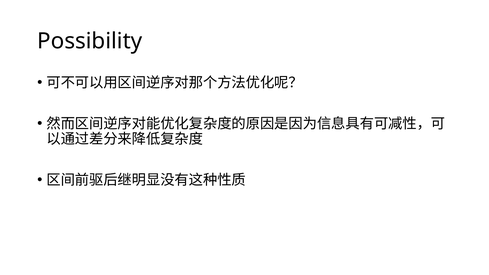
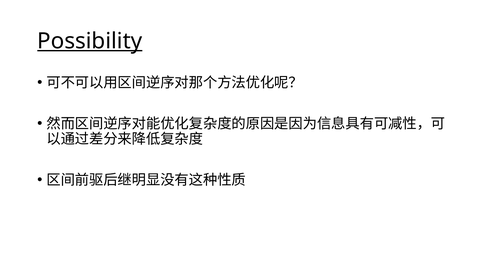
Possibility underline: none -> present
